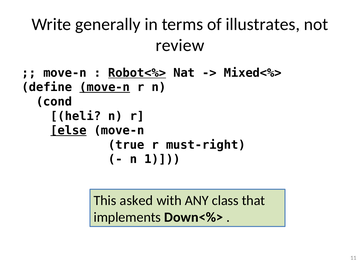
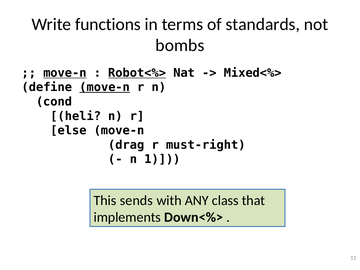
generally: generally -> functions
illustrates: illustrates -> standards
review: review -> bombs
move-n at (65, 73) underline: none -> present
else underline: present -> none
true: true -> drag
asked: asked -> sends
